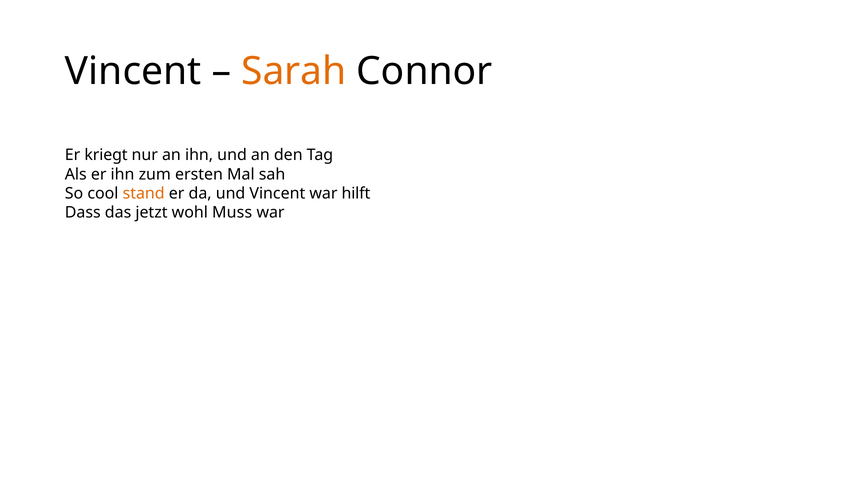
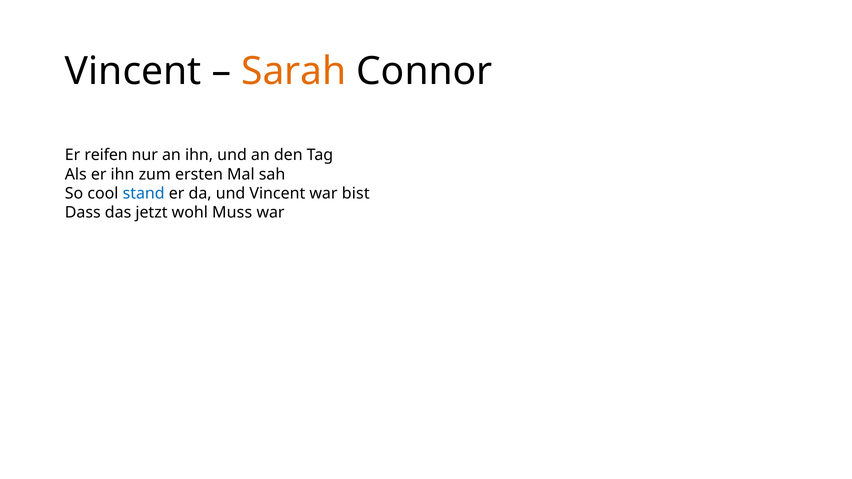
kriegt: kriegt -> reifen
stand colour: orange -> blue
hilft: hilft -> bist
